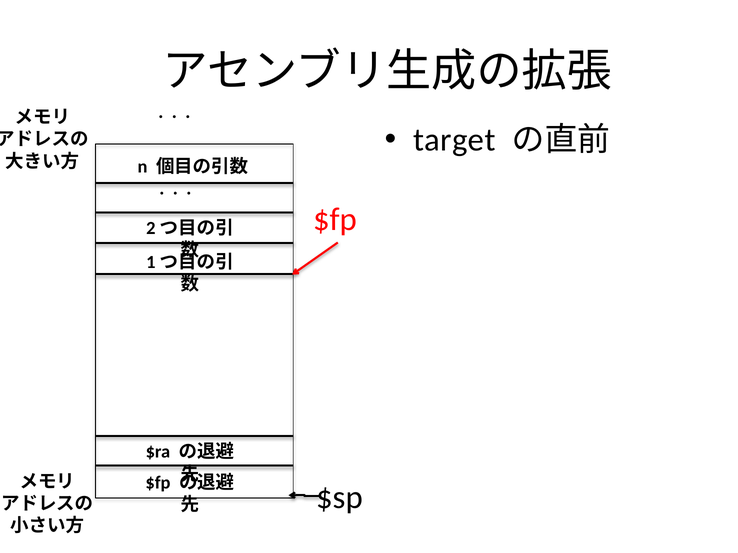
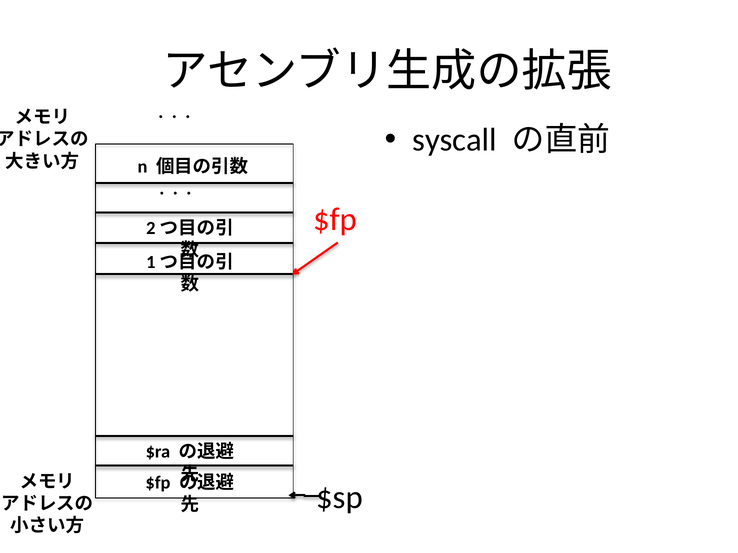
target: target -> syscall
